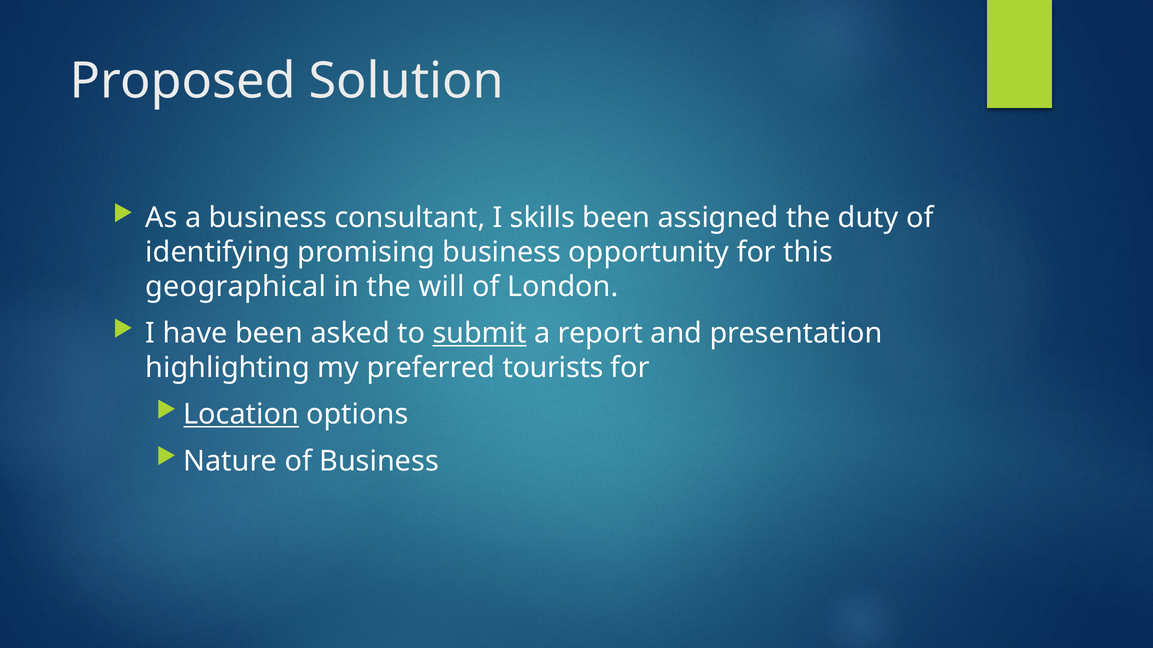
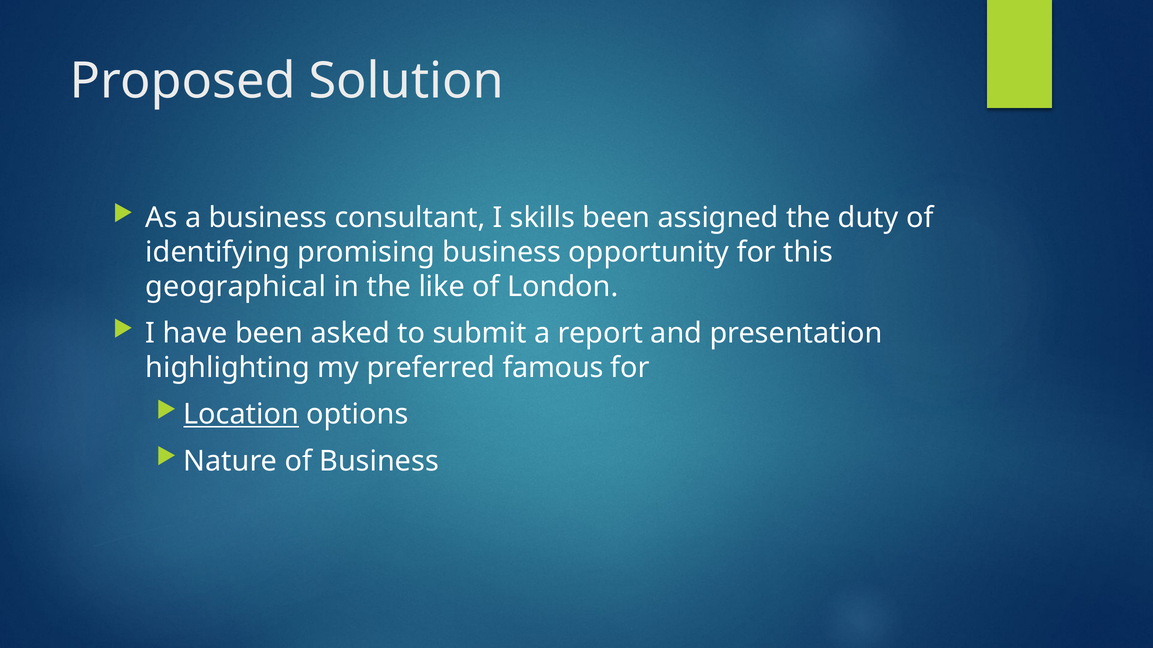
will: will -> like
submit underline: present -> none
tourists: tourists -> famous
